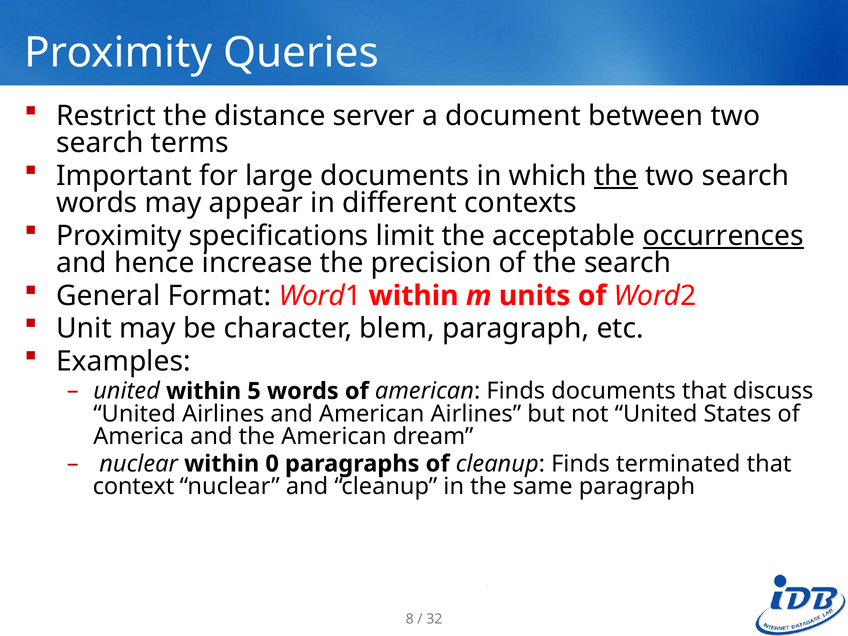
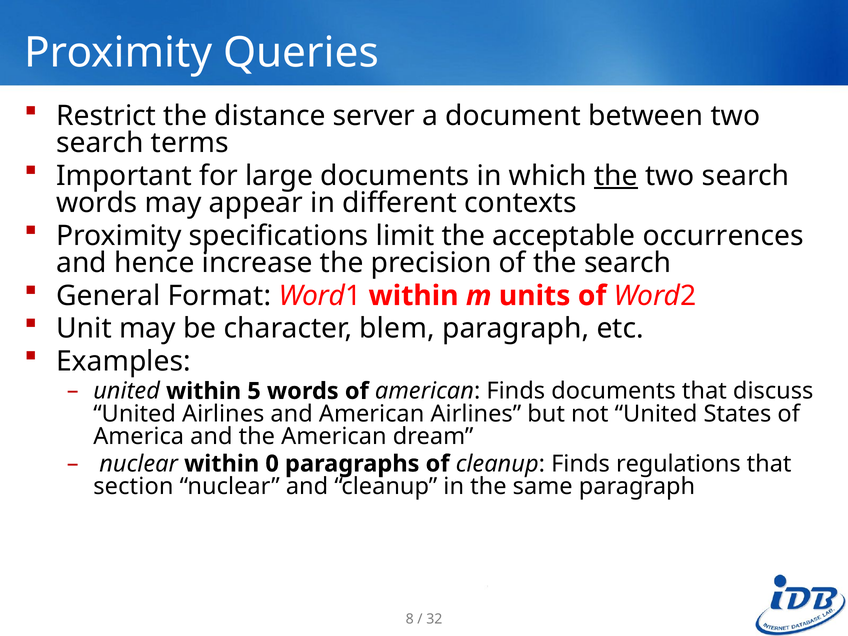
occurrences underline: present -> none
terminated: terminated -> regulations
context: context -> section
